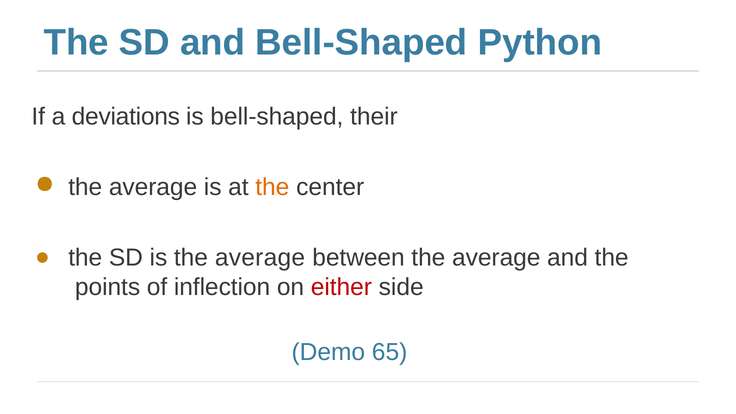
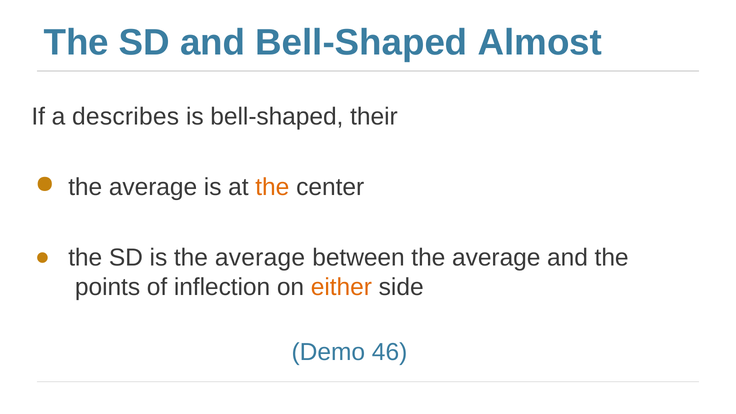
Python: Python -> Almost
deviations: deviations -> describes
either colour: red -> orange
65: 65 -> 46
